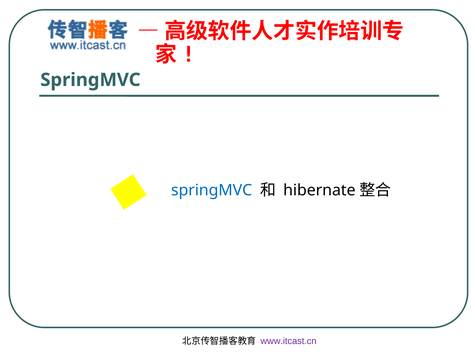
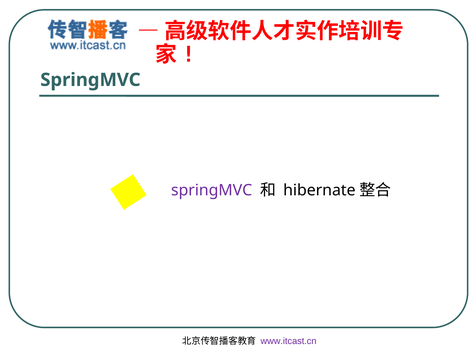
springMVC at (212, 190) colour: blue -> purple
